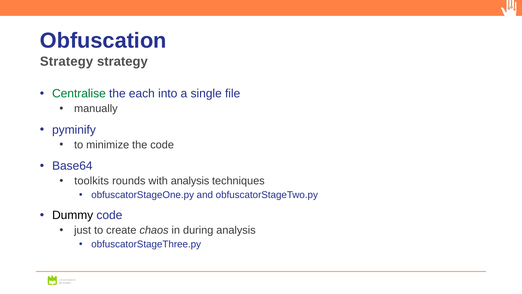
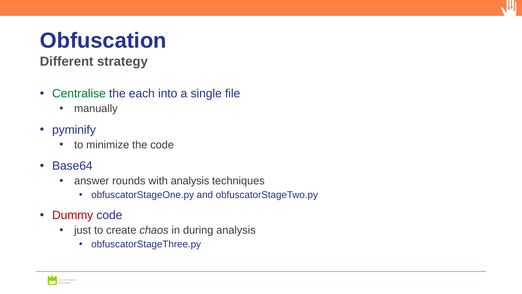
Strategy at (67, 62): Strategy -> Different
toolkits: toolkits -> answer
Dummy colour: black -> red
